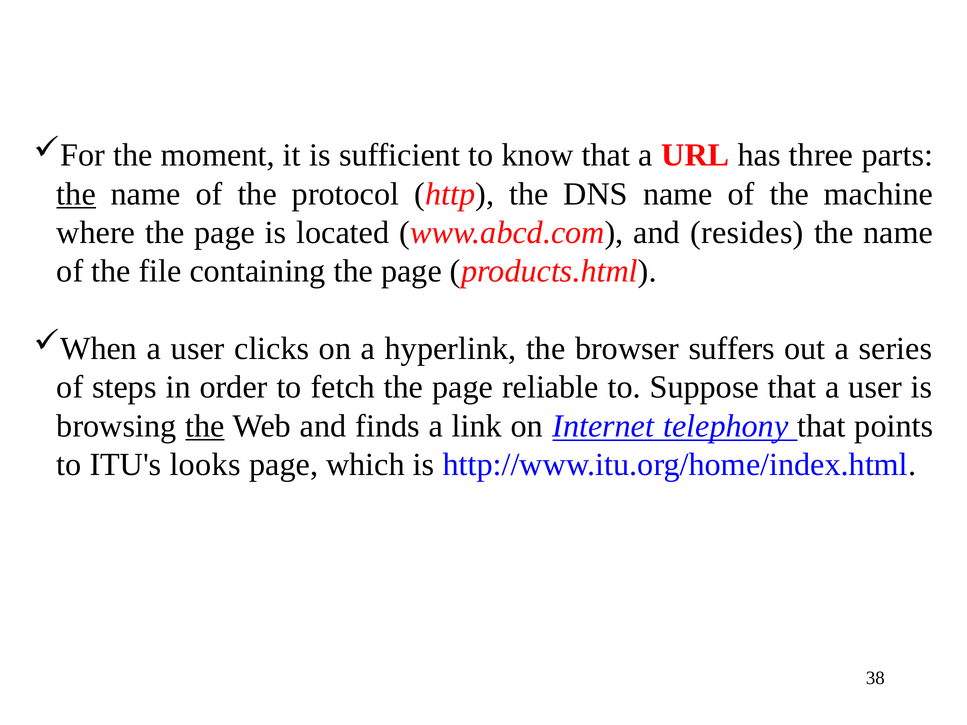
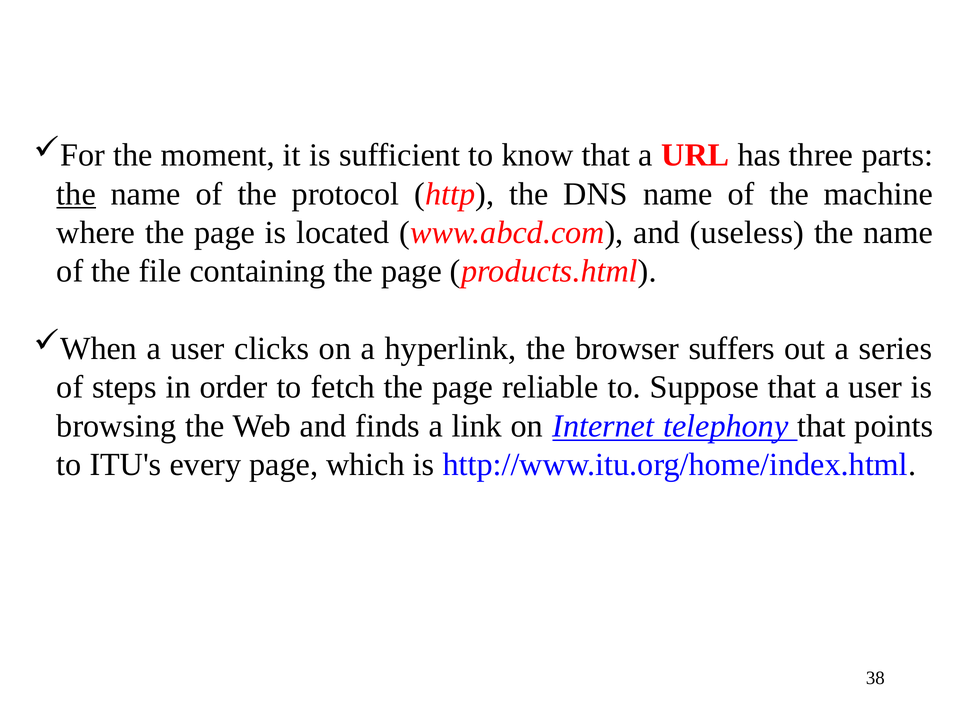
resides: resides -> useless
the at (205, 426) underline: present -> none
looks: looks -> every
